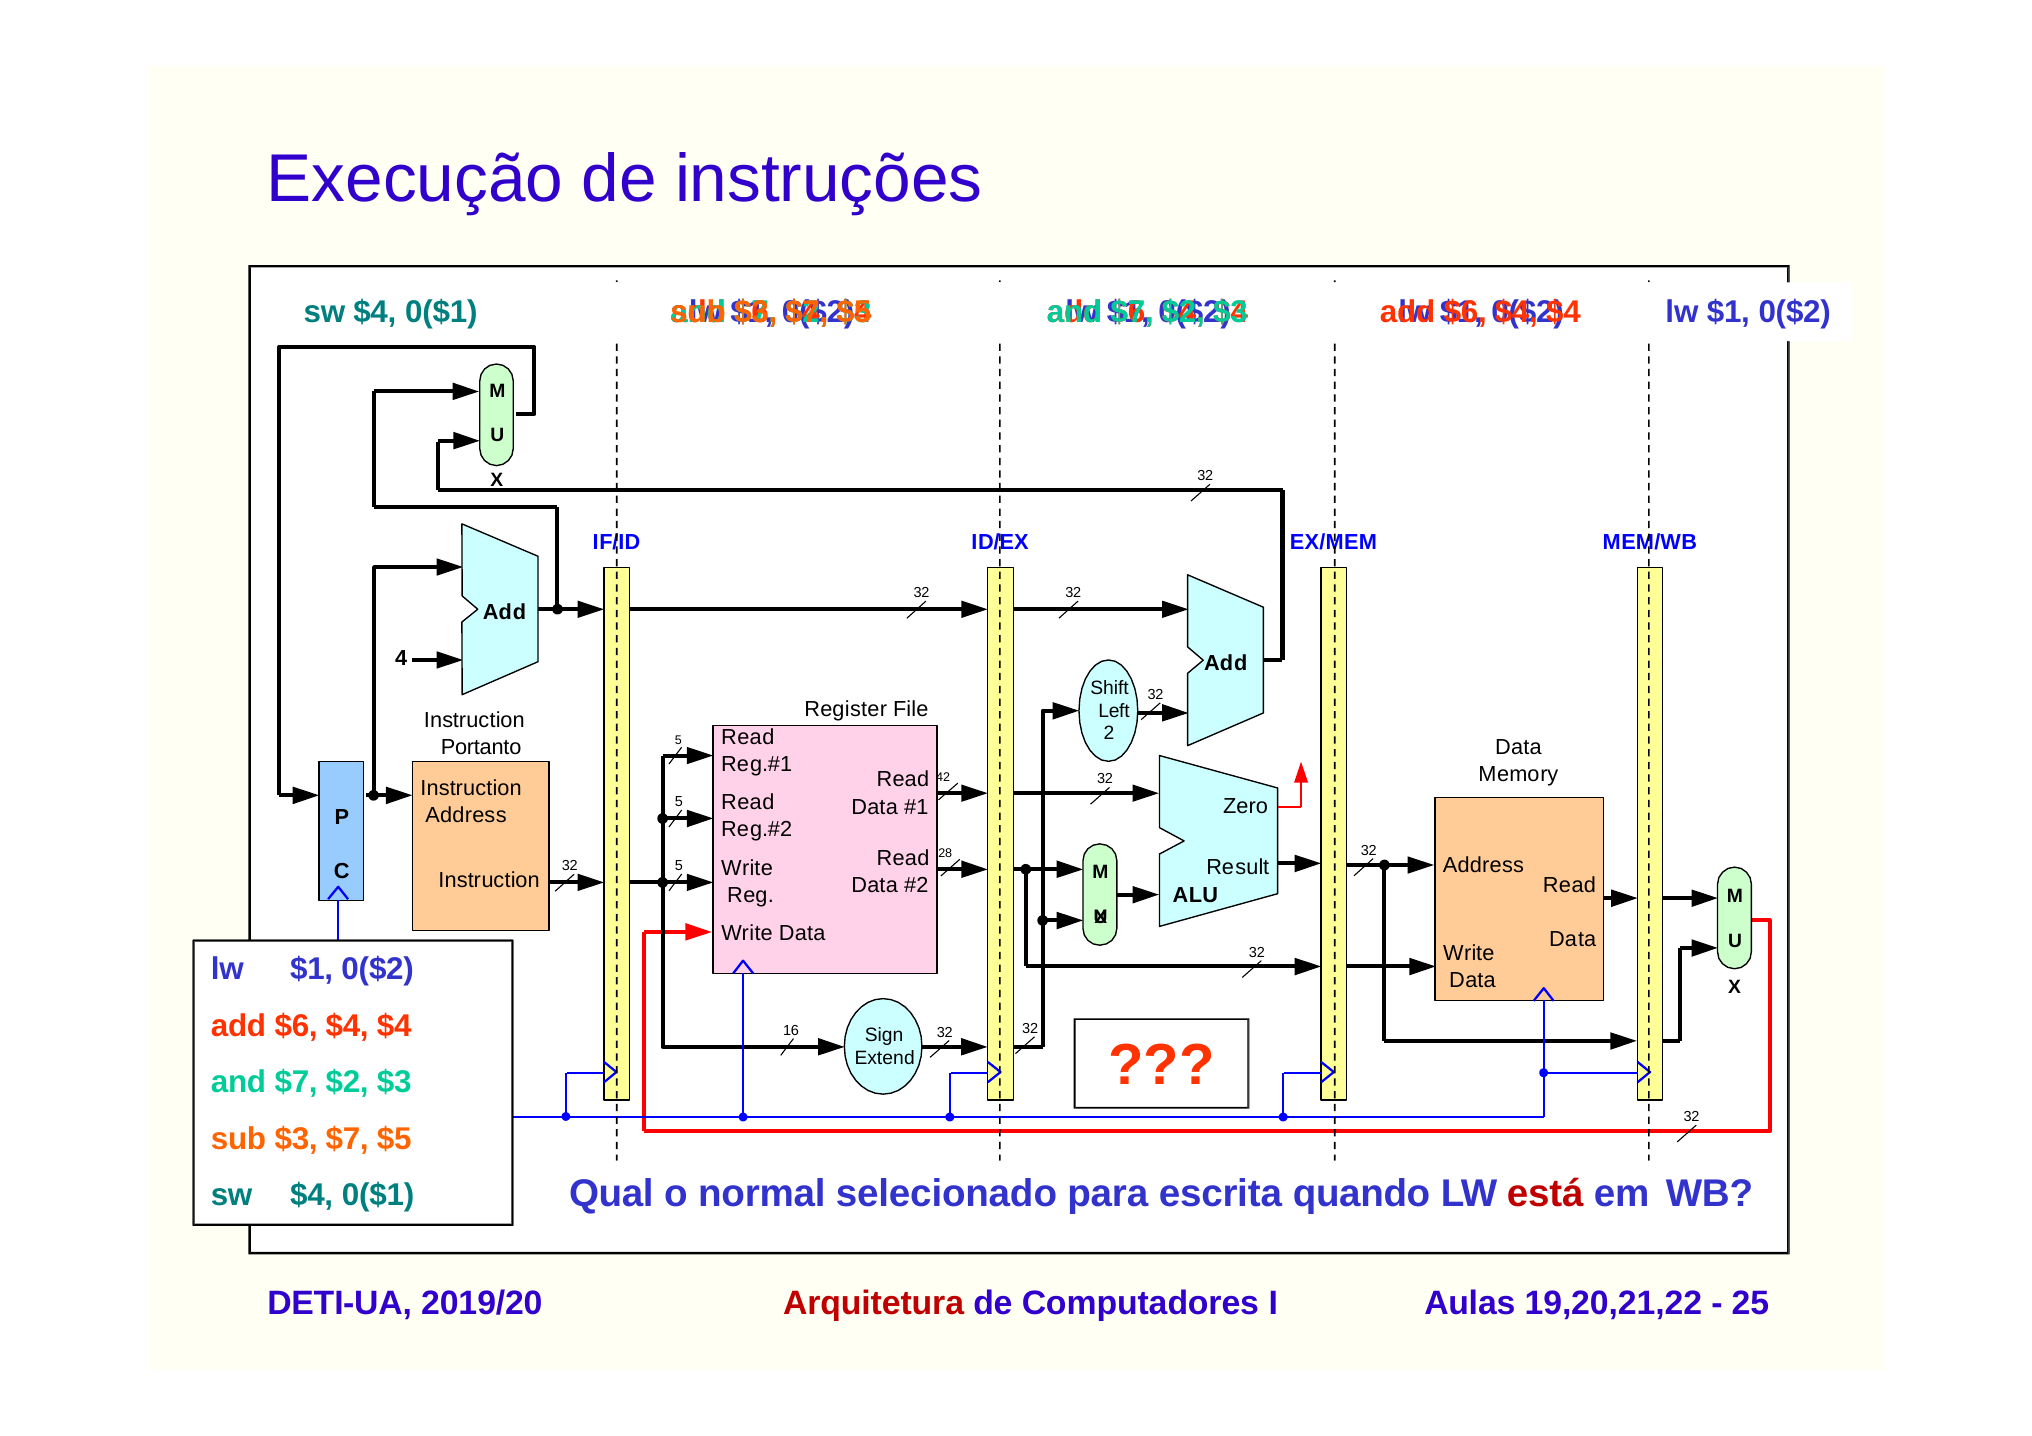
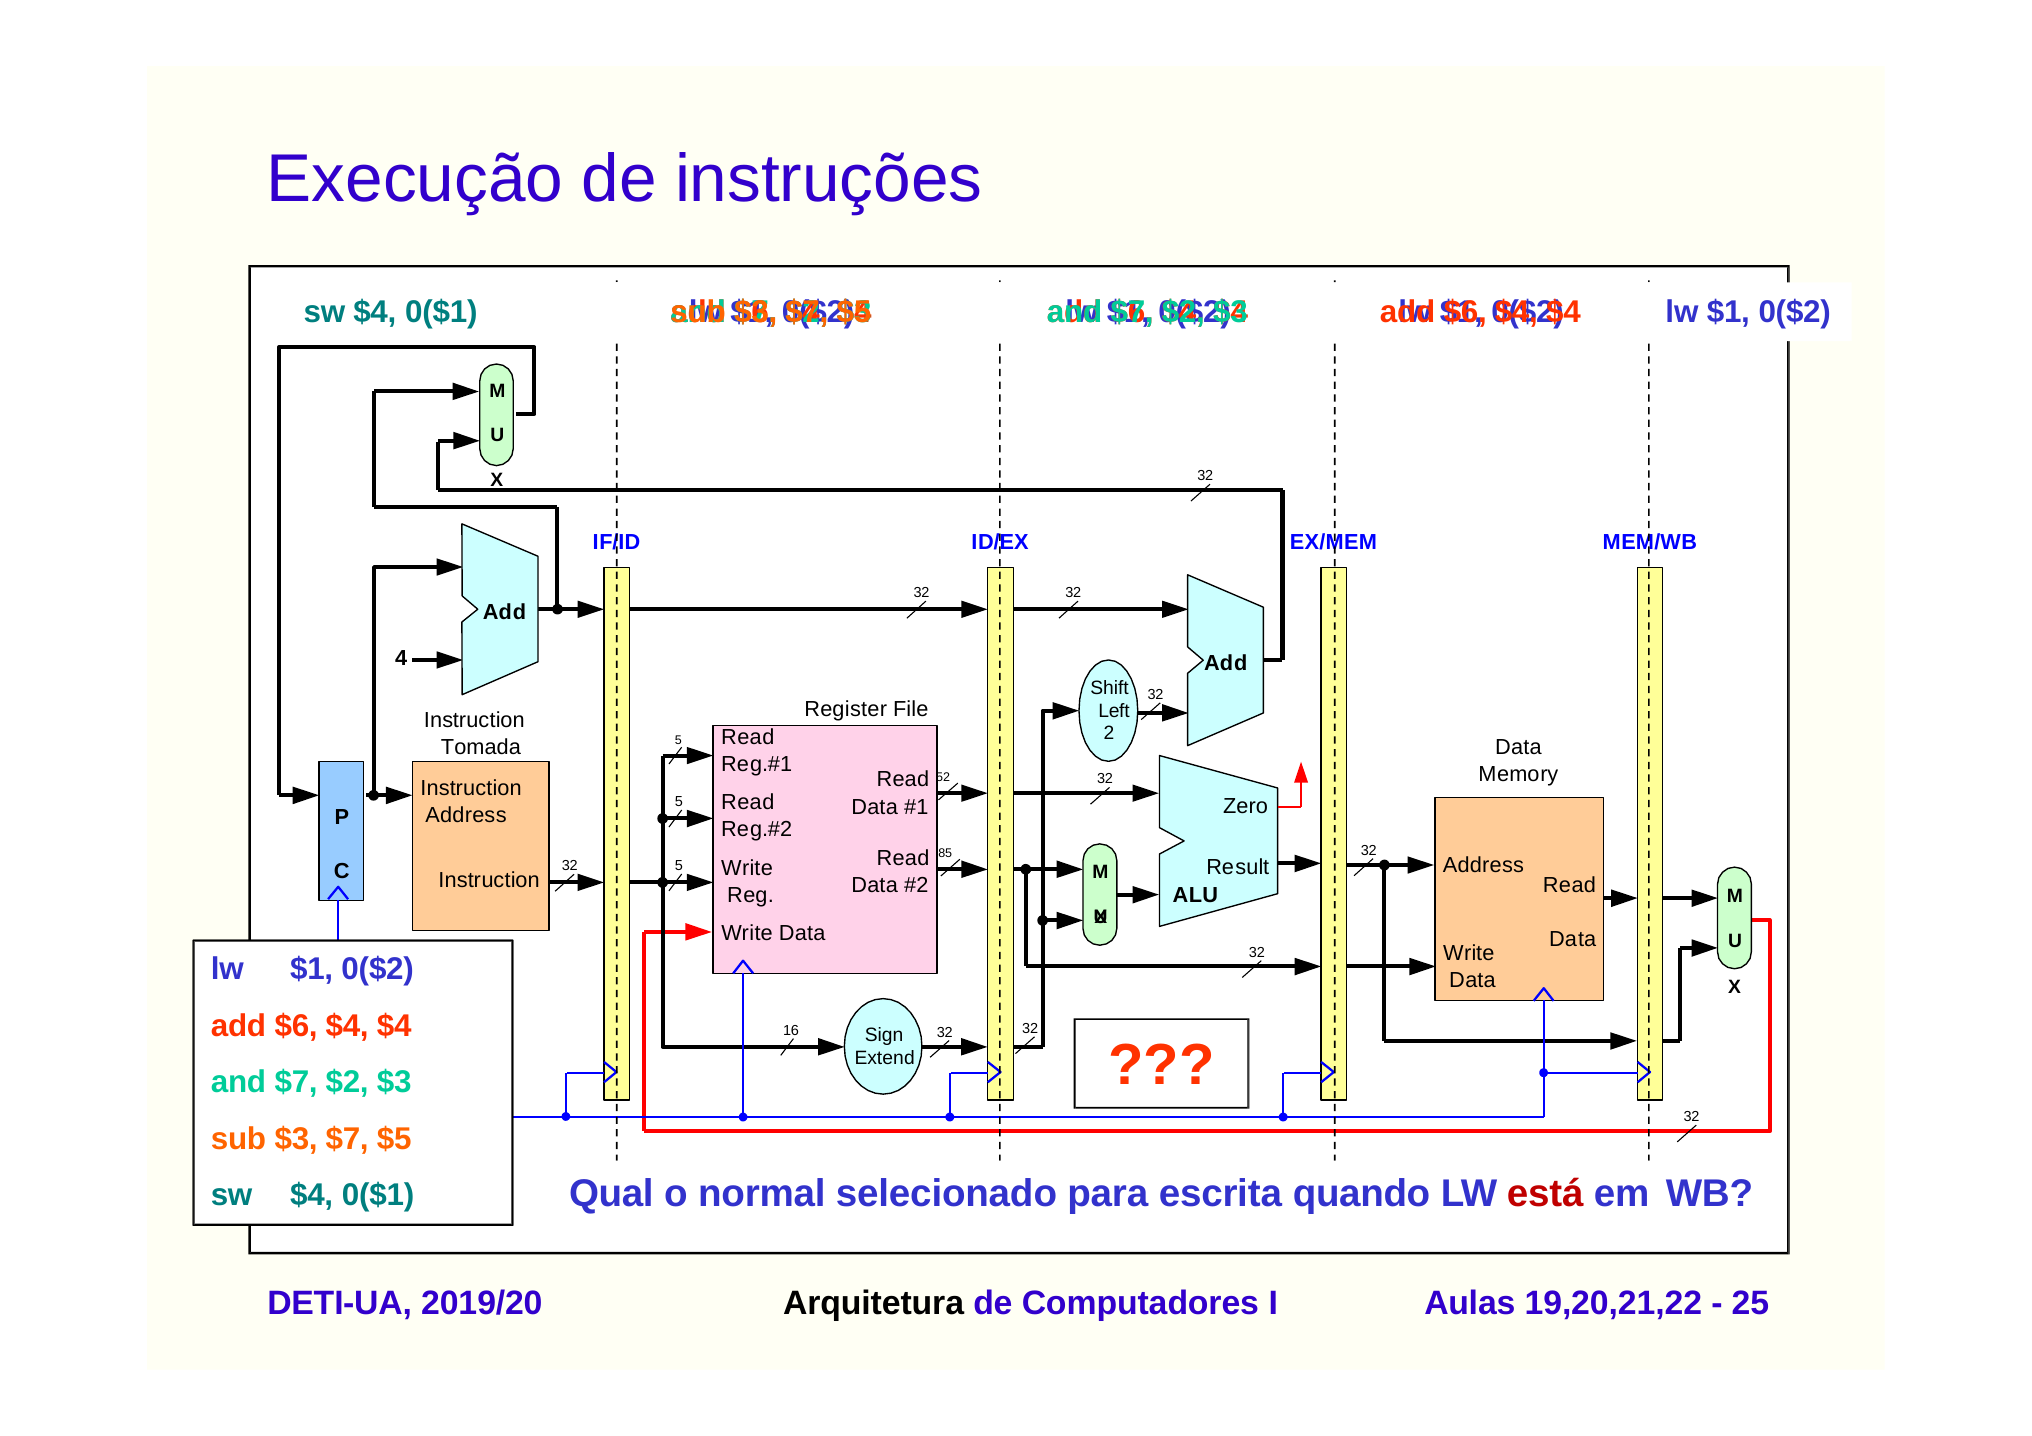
Portanto: Portanto -> Tomada
42: 42 -> 52
28: 28 -> 85
Arquitetura colour: red -> black
